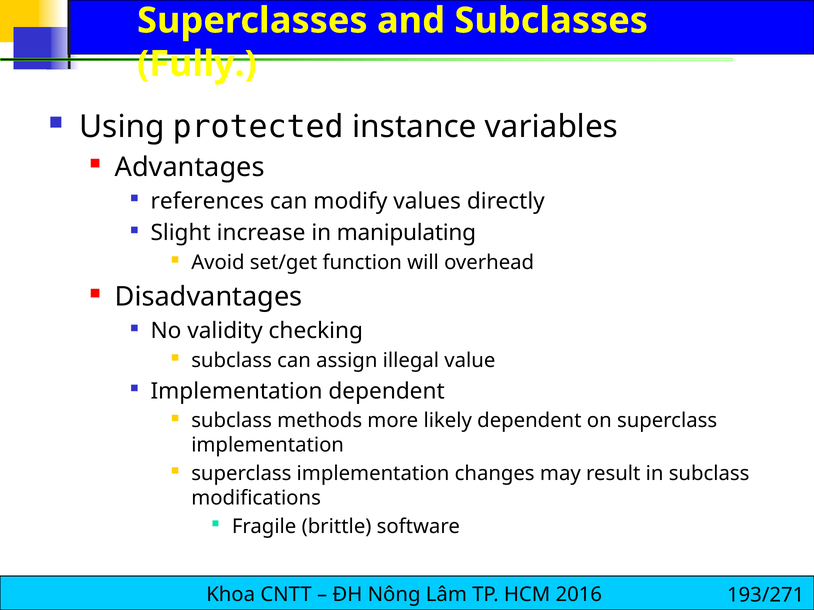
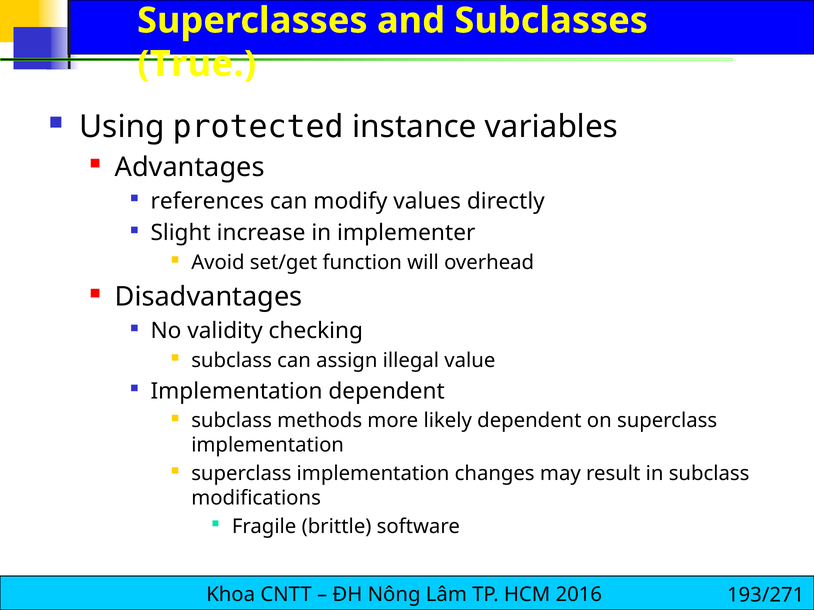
Fully: Fully -> True
manipulating: manipulating -> implementer
